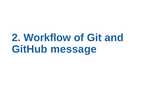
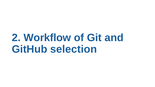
message: message -> selection
